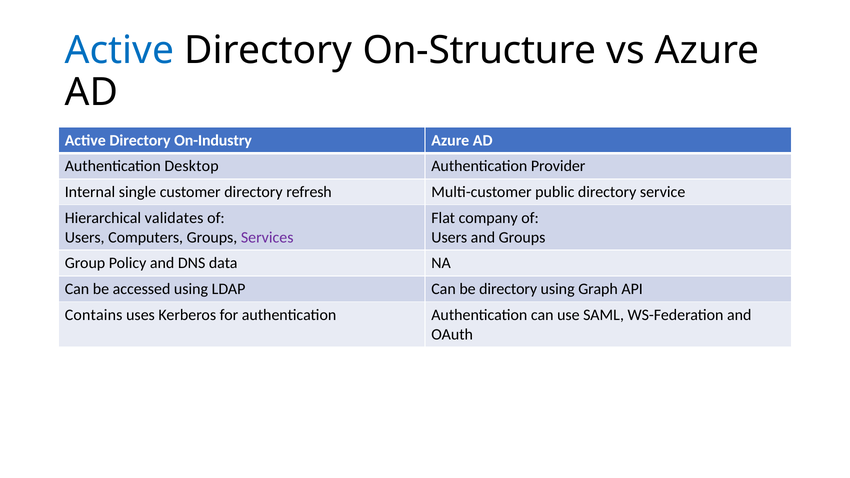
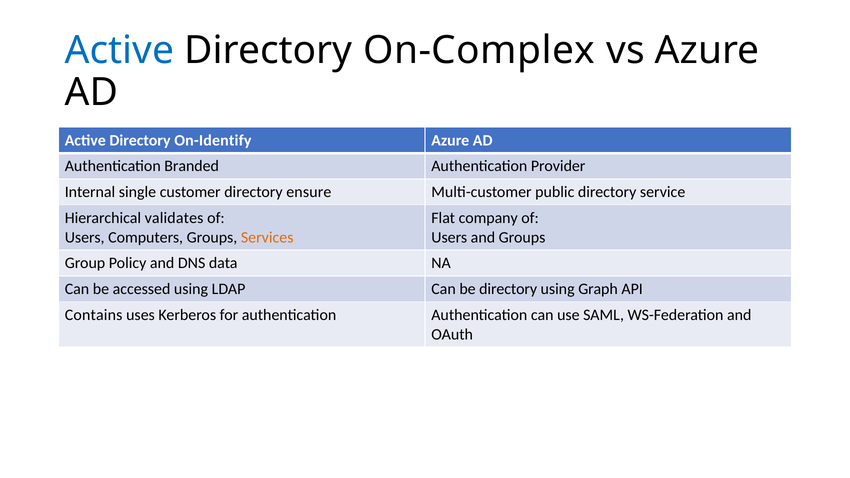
On-Structure: On-Structure -> On-Complex
On-Industry: On-Industry -> On-Identify
Desktop: Desktop -> Branded
refresh: refresh -> ensure
Services colour: purple -> orange
